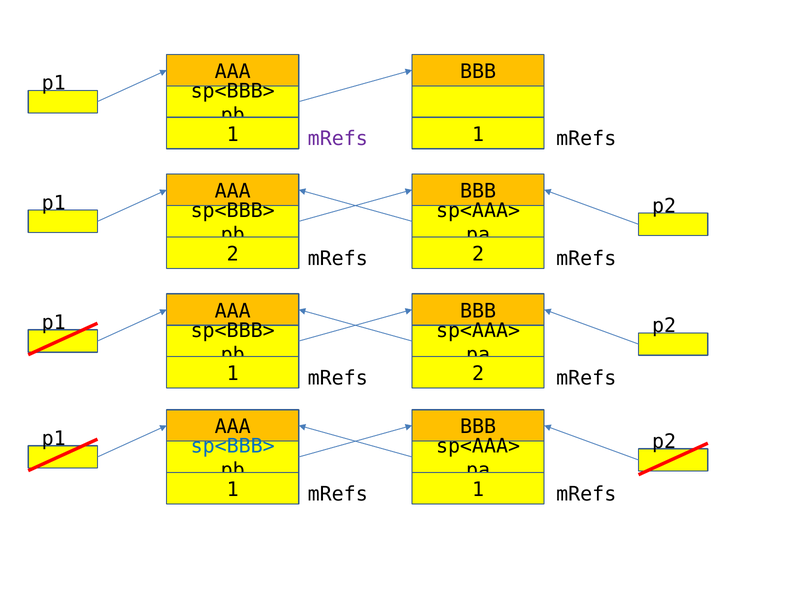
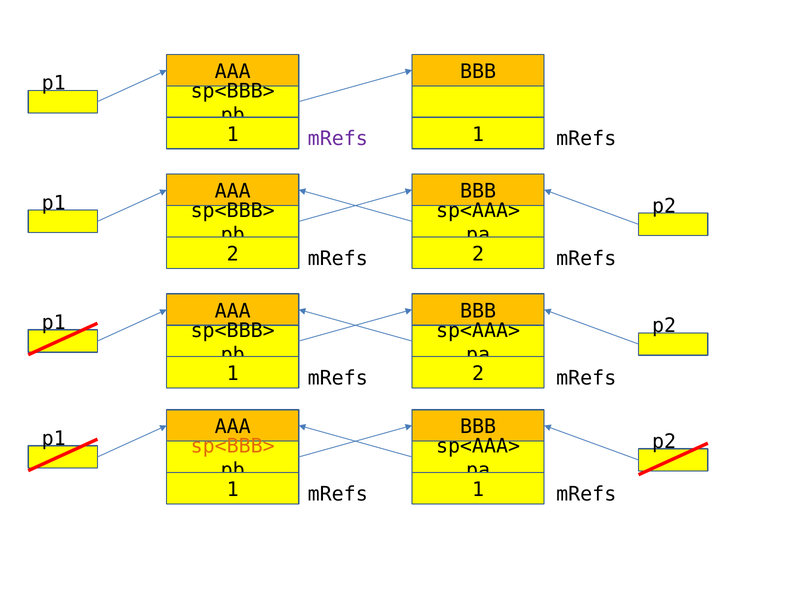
sp<BBB> at (233, 446) colour: blue -> orange
